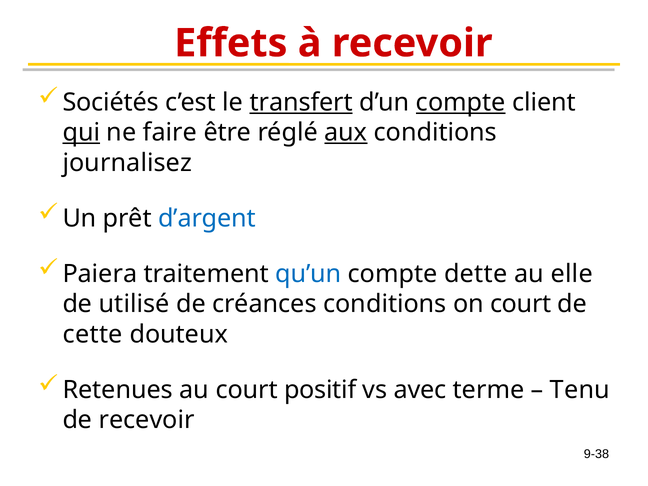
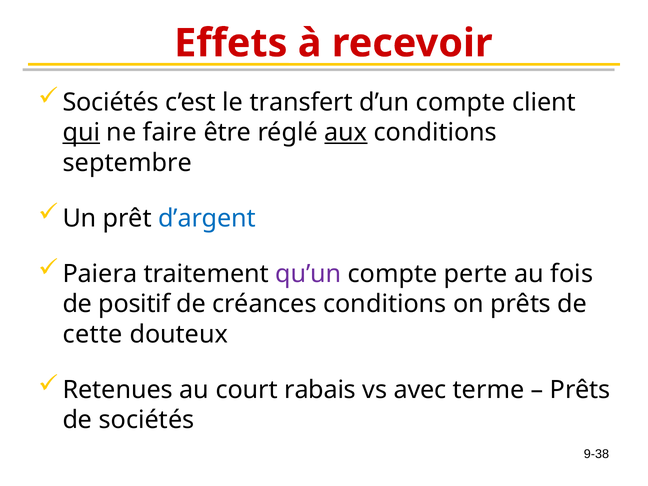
transfert underline: present -> none
compte at (461, 102) underline: present -> none
journalisez: journalisez -> septembre
qu’un colour: blue -> purple
dette: dette -> perte
elle: elle -> fois
utilisé: utilisé -> positif
on court: court -> prêts
positif: positif -> rabais
Tenu at (580, 390): Tenu -> Prêts
de recevoir: recevoir -> sociétés
